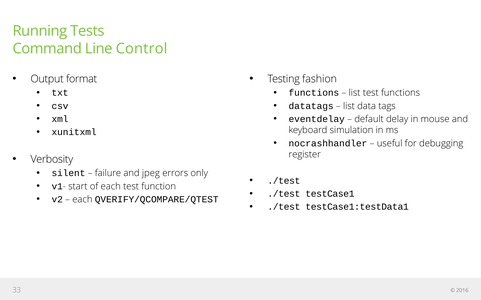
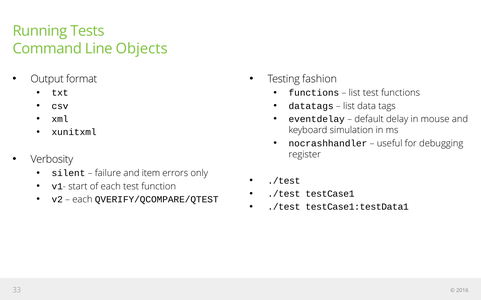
Control: Control -> Objects
jpeg: jpeg -> item
